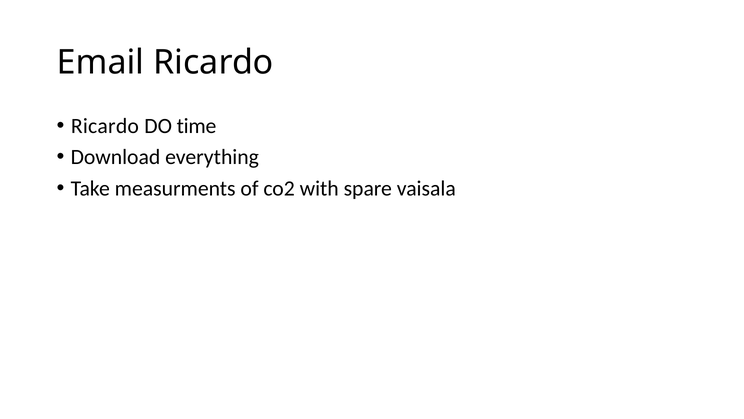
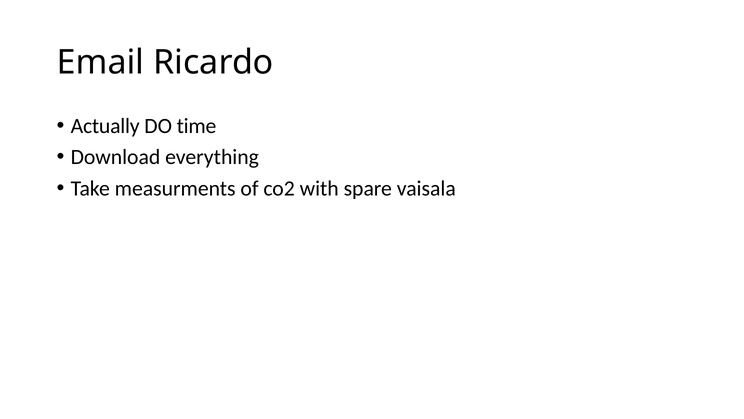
Ricardo at (105, 126): Ricardo -> Actually
